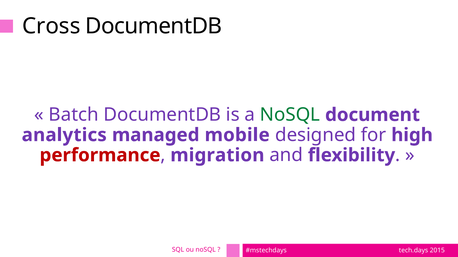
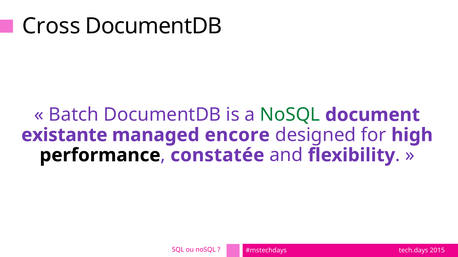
analytics: analytics -> existante
mobile: mobile -> encore
performance colour: red -> black
migration: migration -> constatée
